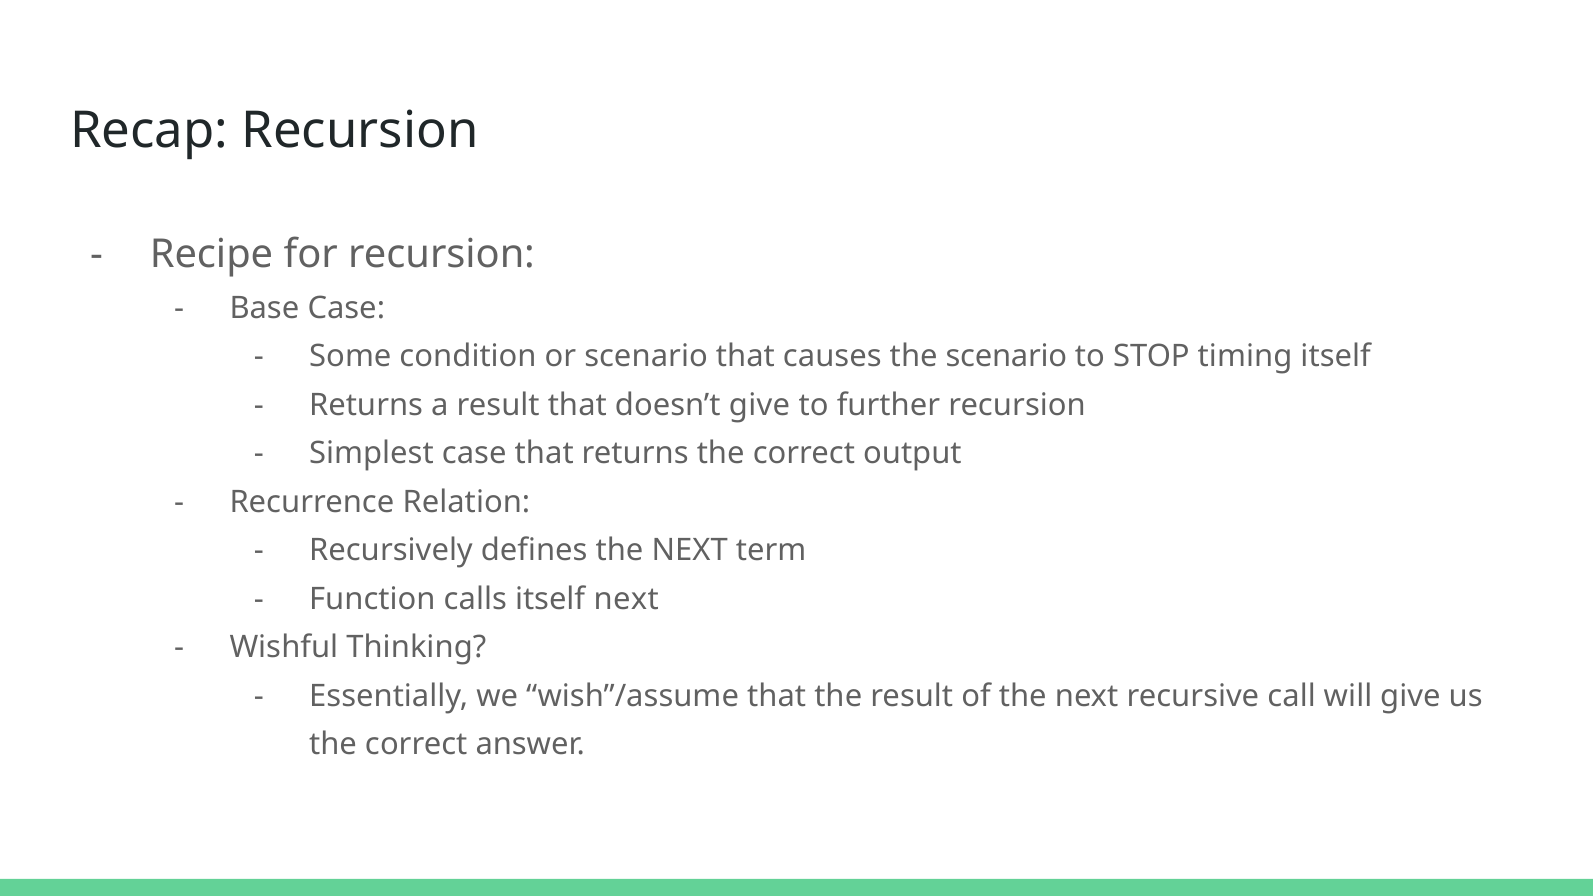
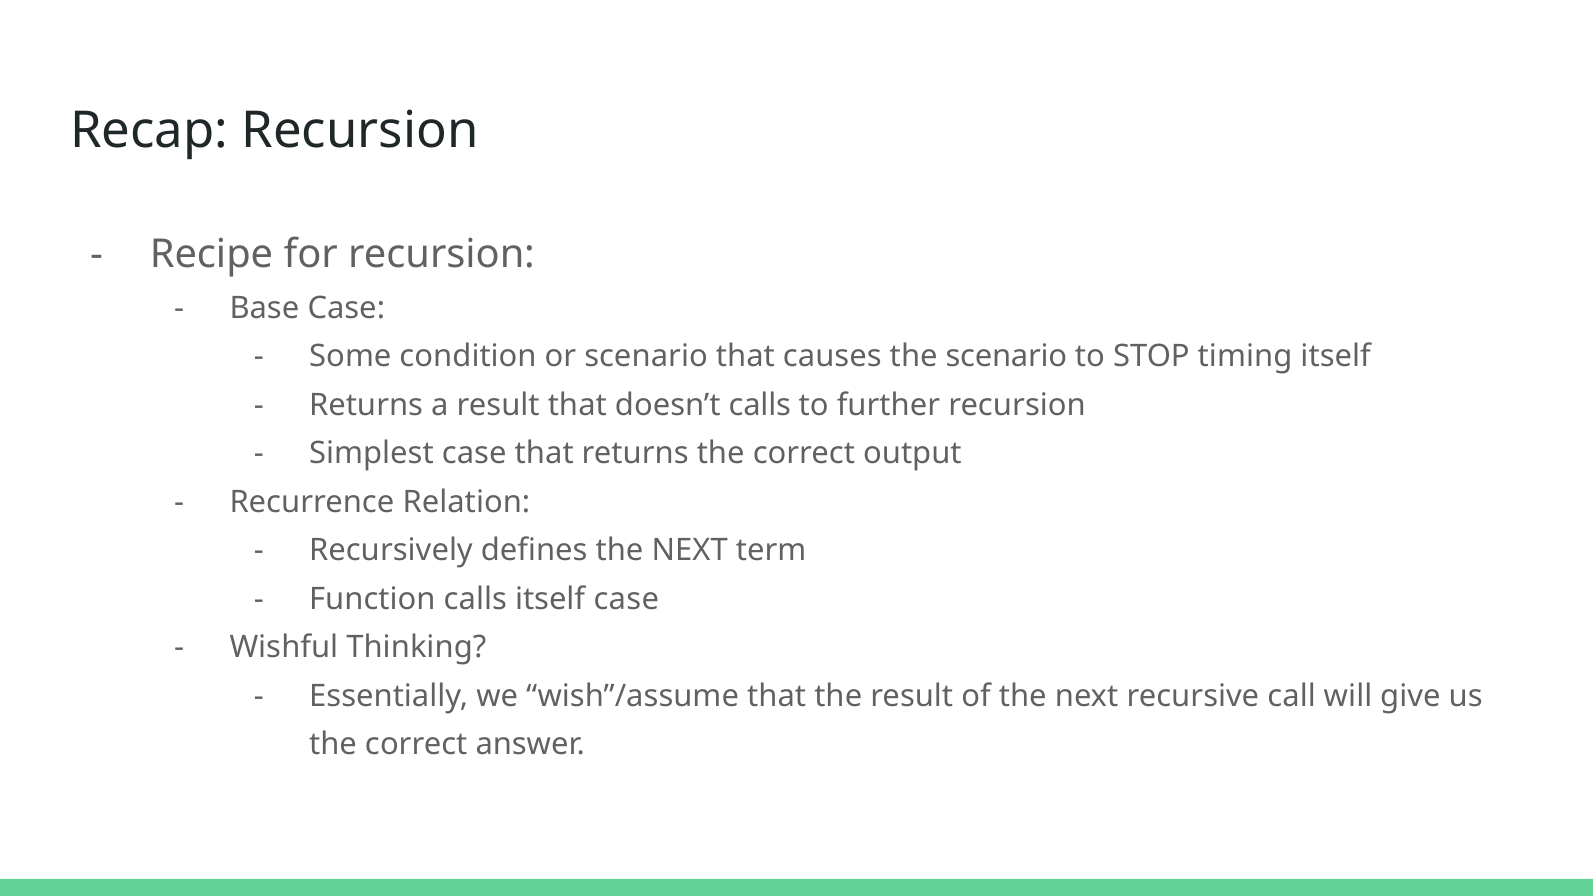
doesn’t give: give -> calls
itself next: next -> case
